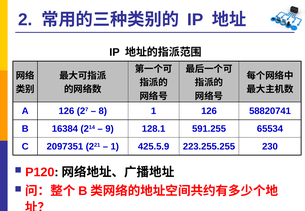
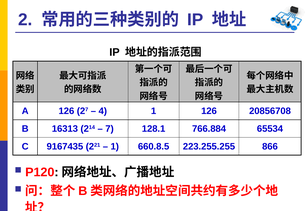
8: 8 -> 4
58820741: 58820741 -> 20856708
16384: 16384 -> 16313
9: 9 -> 7
591.255: 591.255 -> 766.884
2097351: 2097351 -> 9167435
425.5.9: 425.5.9 -> 660.8.5
230: 230 -> 866
